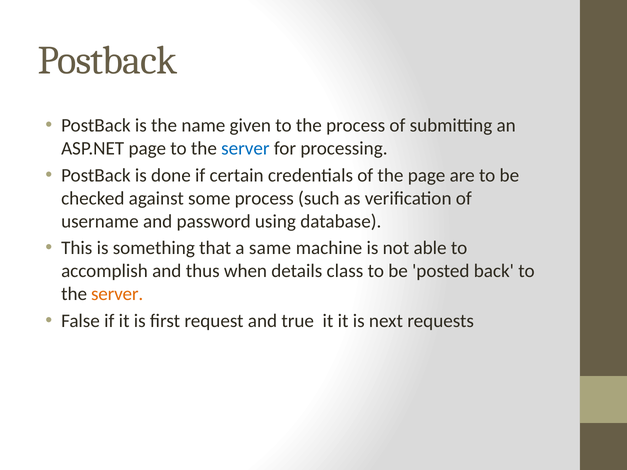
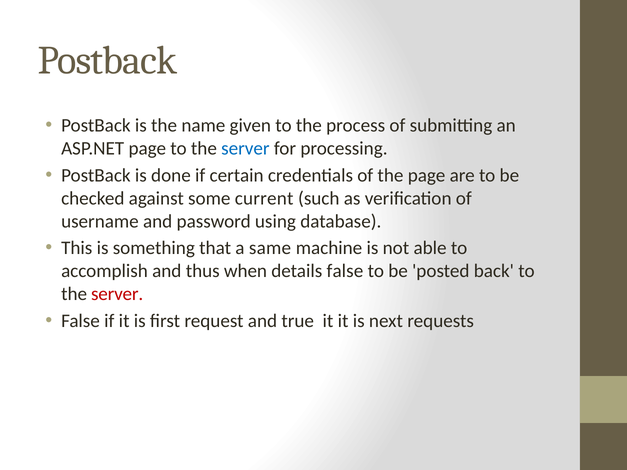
some process: process -> current
details class: class -> false
server at (117, 294) colour: orange -> red
